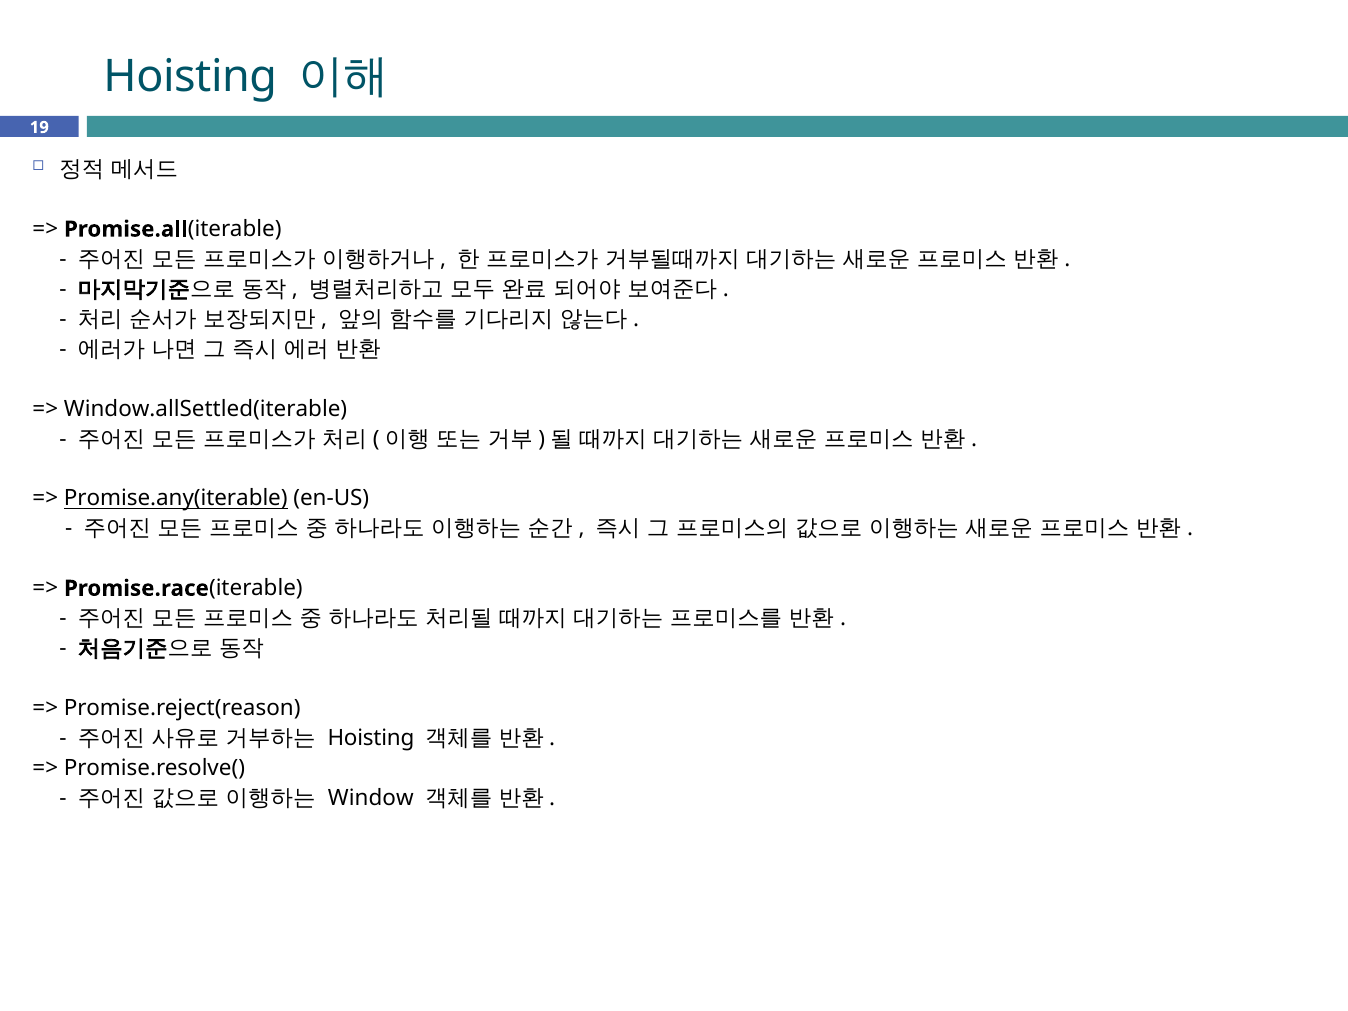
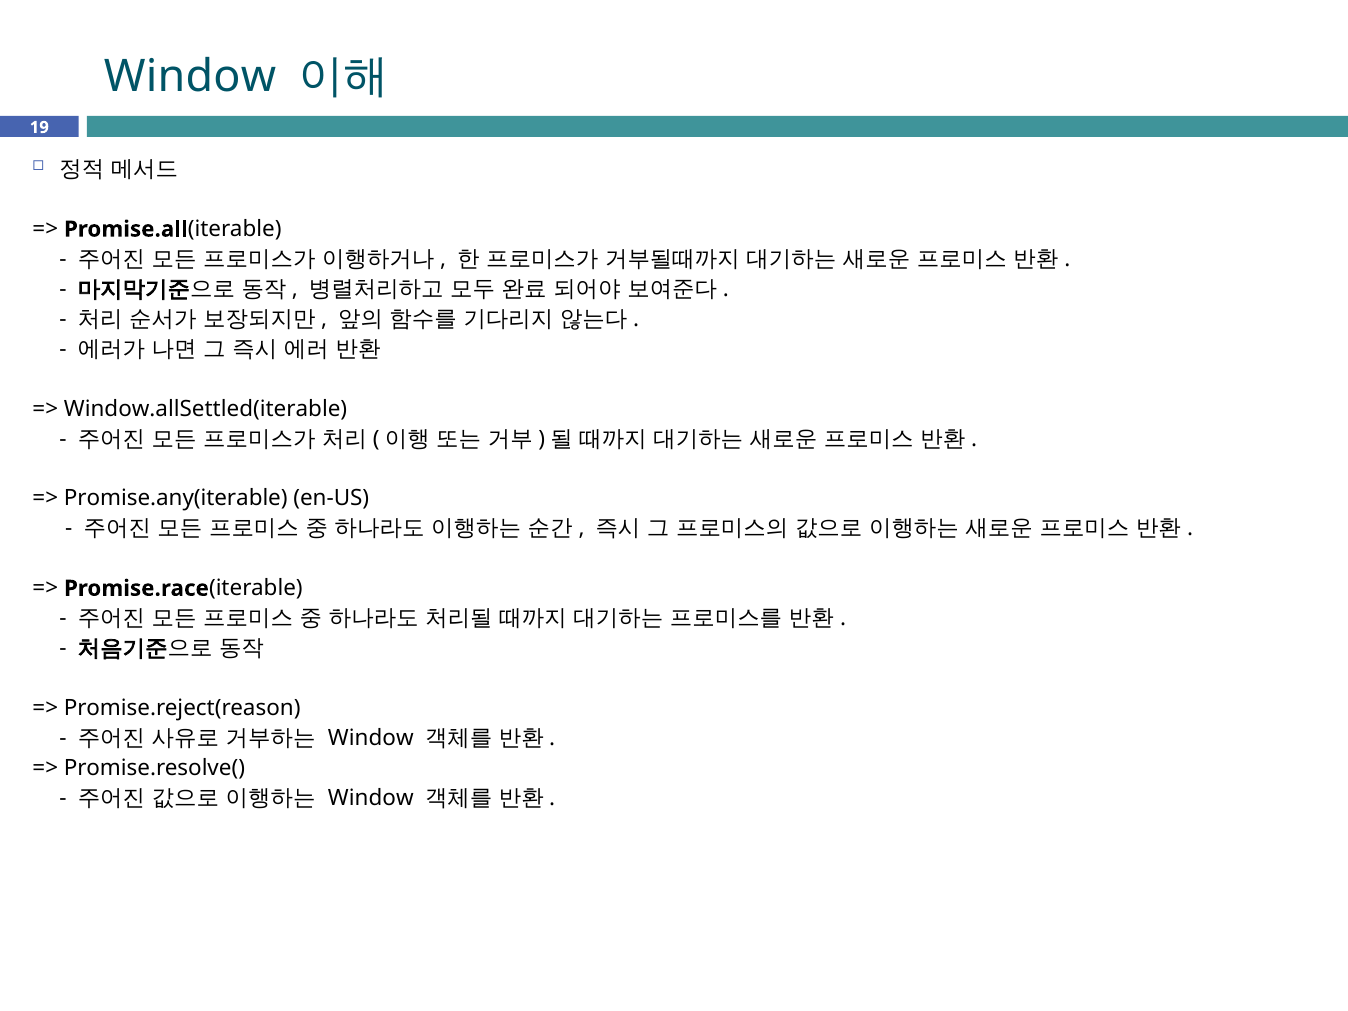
Hoisting at (190, 76): Hoisting -> Window
Promise.any(iterable underline: present -> none
Hoisting at (371, 738): Hoisting -> Window
